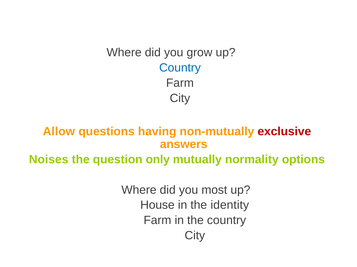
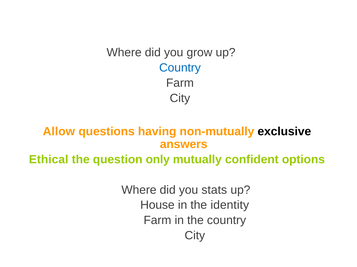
exclusive colour: red -> black
Noises: Noises -> Ethical
normality: normality -> confident
most: most -> stats
